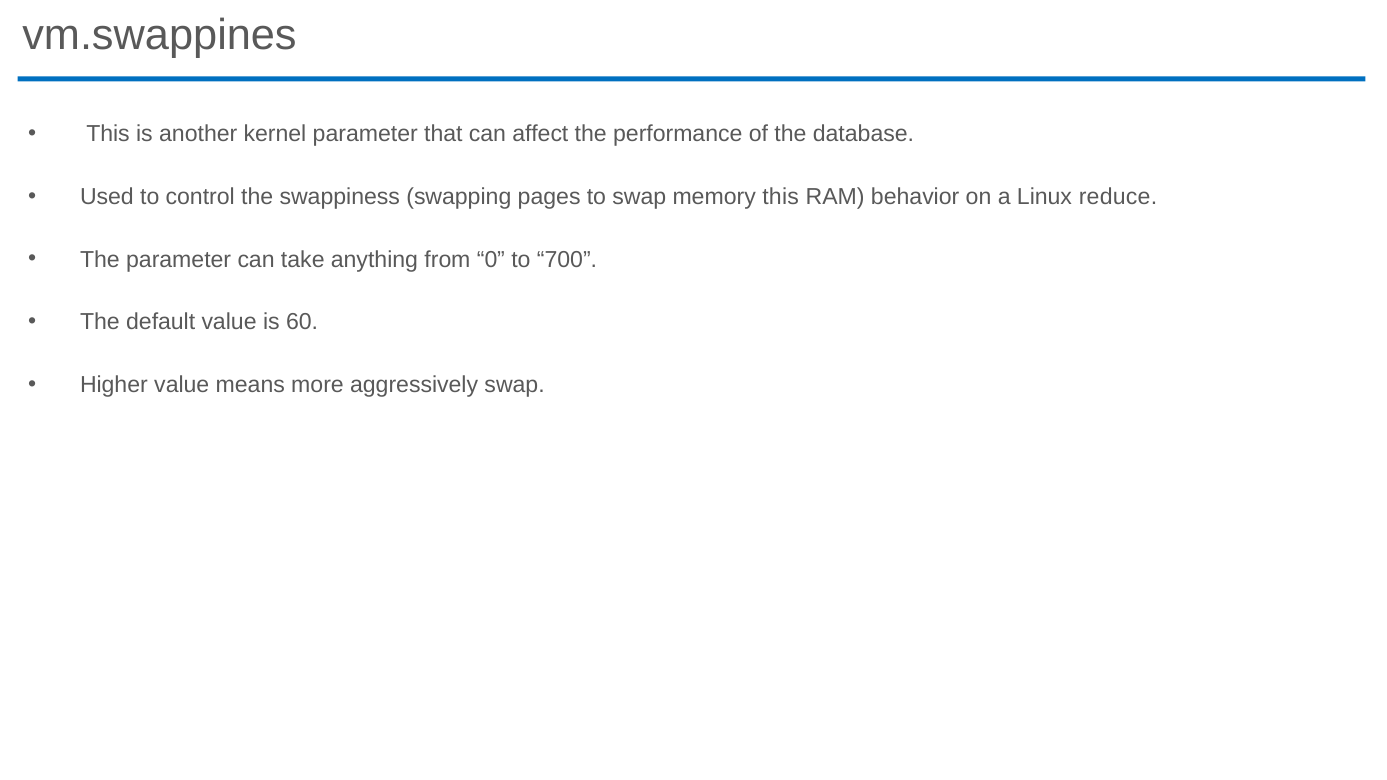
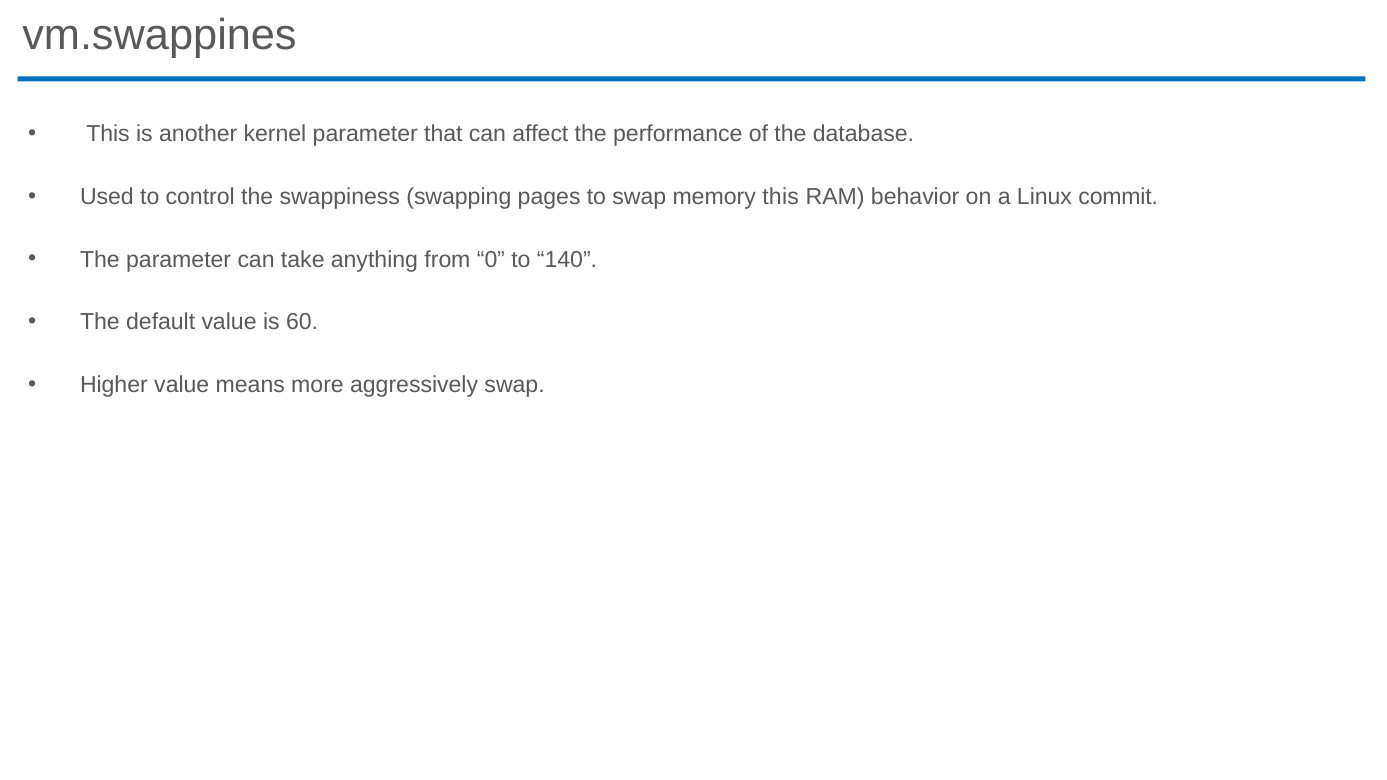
reduce: reduce -> commit
700: 700 -> 140
